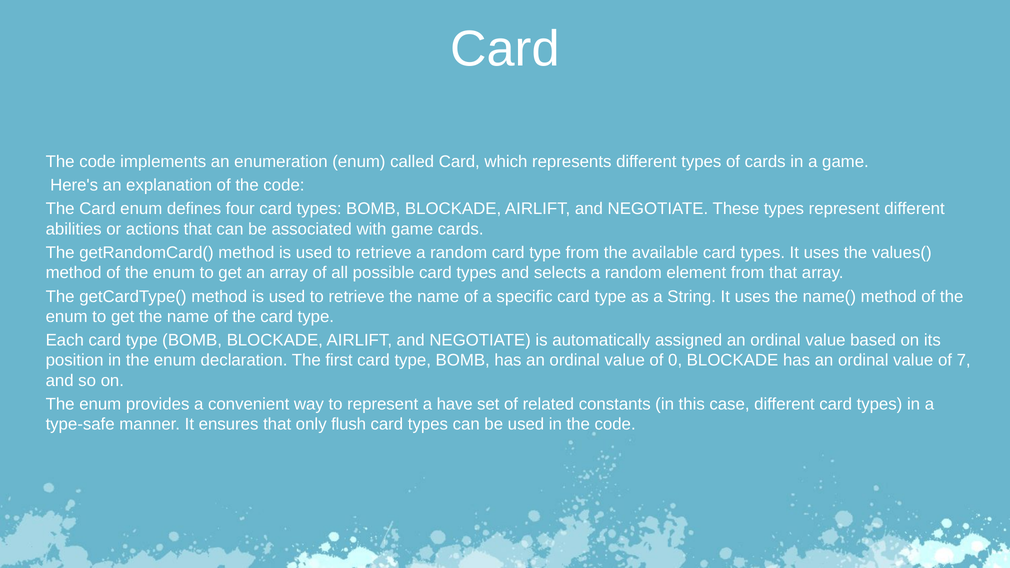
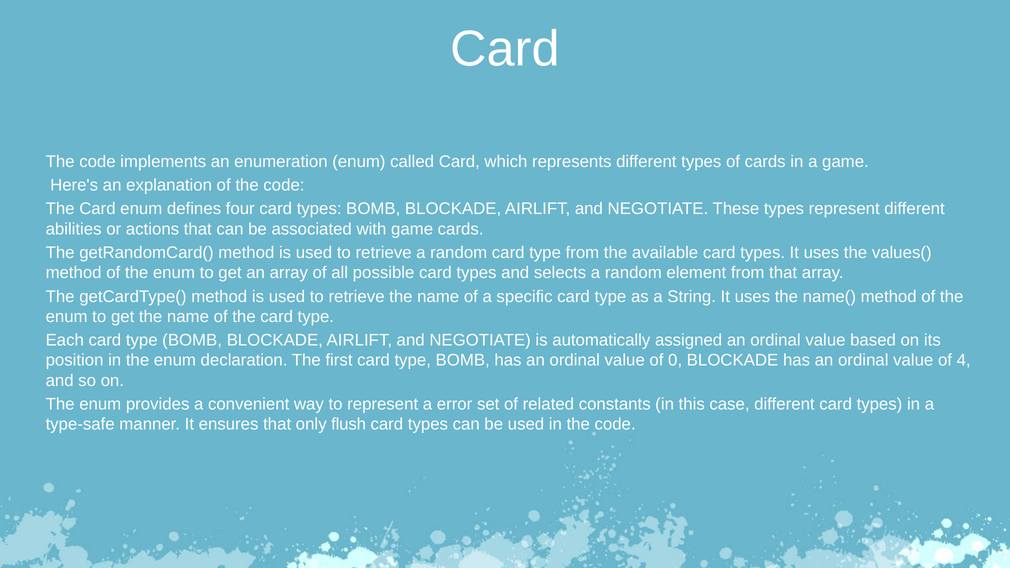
7: 7 -> 4
have: have -> error
